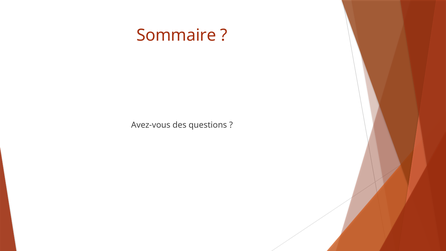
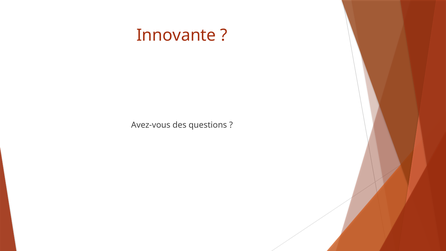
Sommaire: Sommaire -> Innovante
